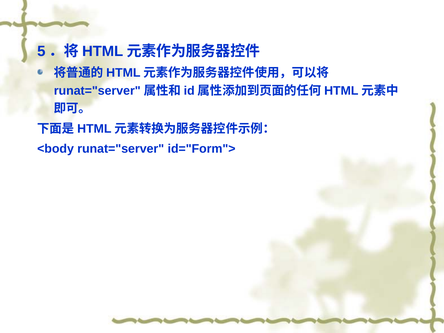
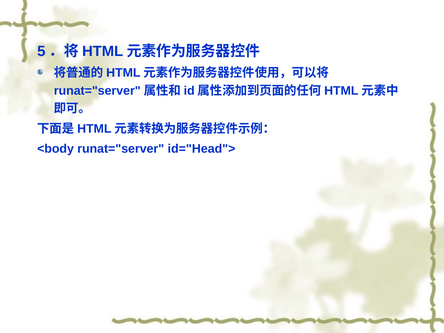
id="Form">: id="Form"> -> id="Head">
